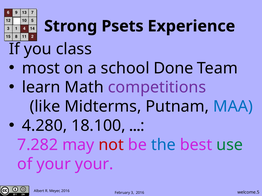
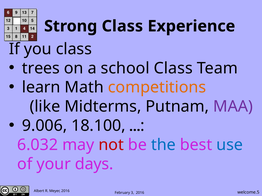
Strong Psets: Psets -> Class
most: most -> trees
school Done: Done -> Class
competitions colour: purple -> orange
MAA colour: blue -> purple
4.280: 4.280 -> 9.006
7.282: 7.282 -> 6.032
use colour: green -> blue
your your: your -> days
